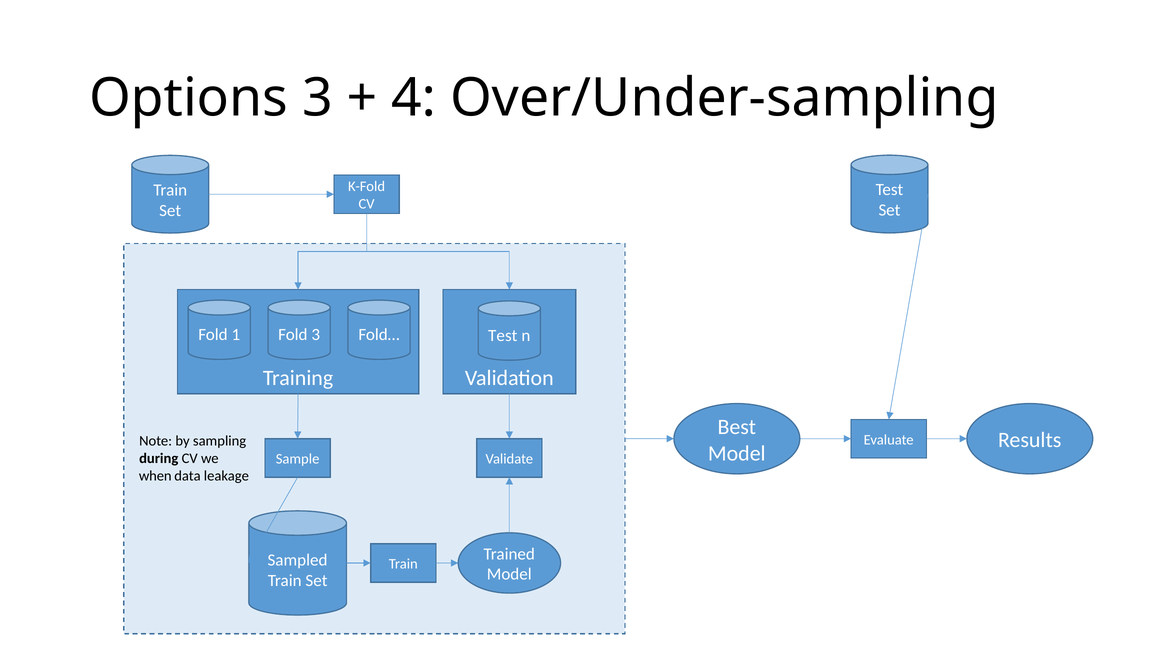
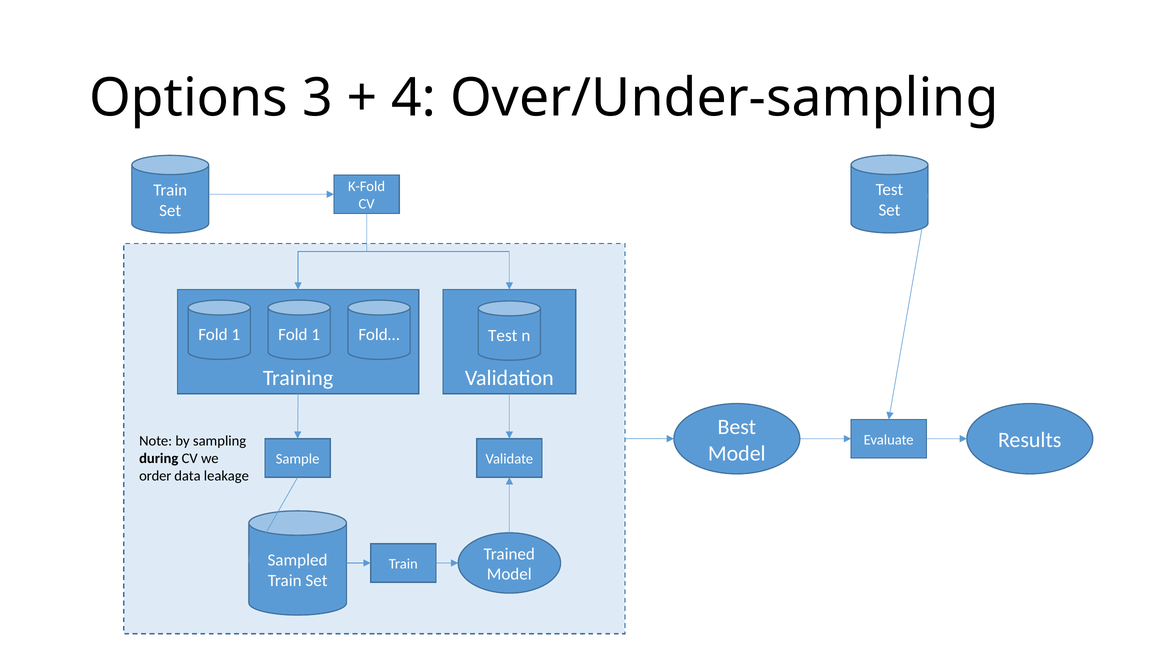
1 Fold 3: 3 -> 1
when: when -> order
